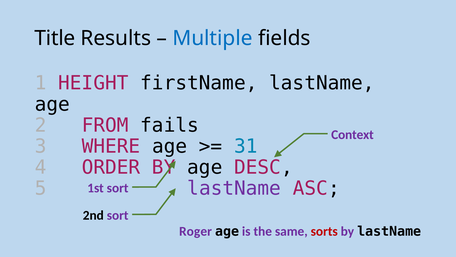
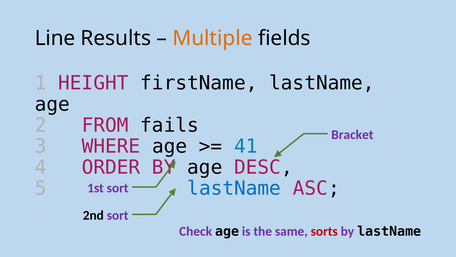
Title: Title -> Line
Multiple colour: blue -> orange
Context: Context -> Bracket
31: 31 -> 41
lastName at (234, 188) colour: purple -> blue
Roger: Roger -> Check
